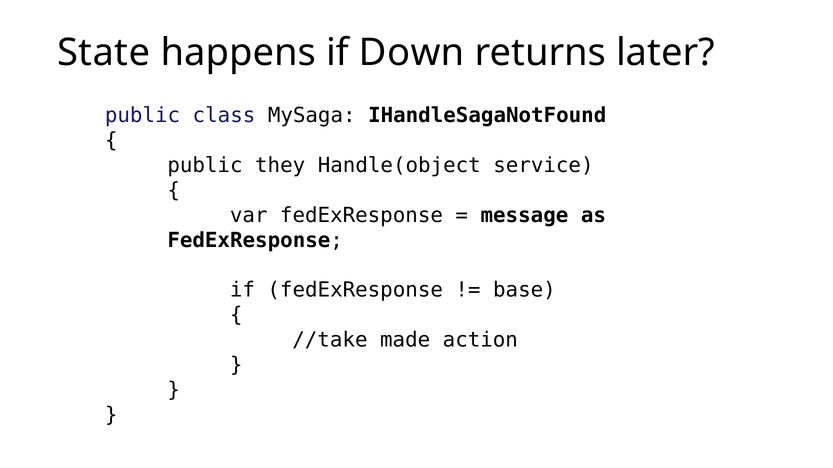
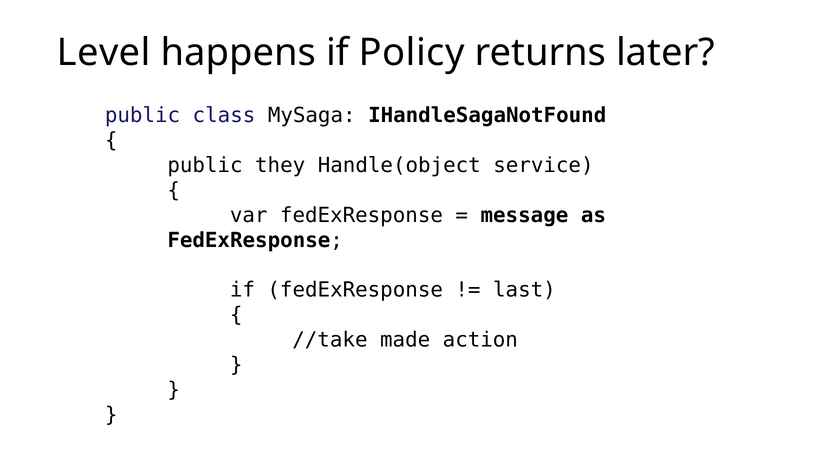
State: State -> Level
Down: Down -> Policy
base: base -> last
